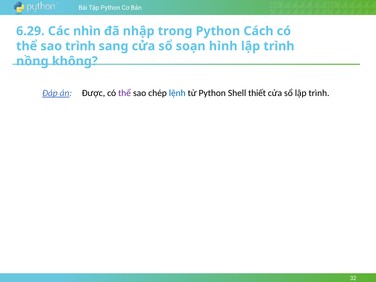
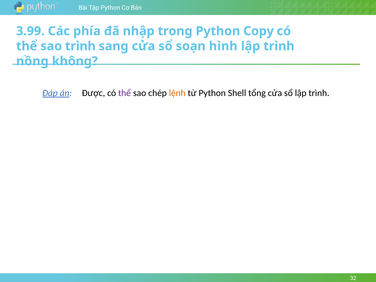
6.29: 6.29 -> 3.99
nhìn: nhìn -> phía
Cách: Cách -> Copy
lệnh colour: blue -> orange
thiết: thiết -> tổng
